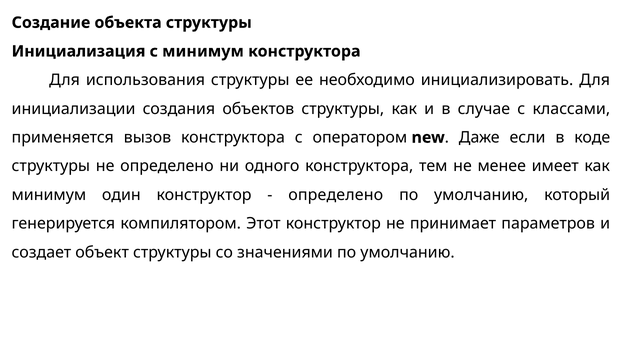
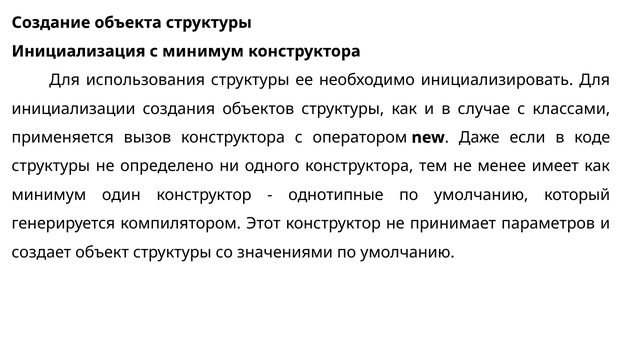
определено at (336, 195): определено -> однотипные
